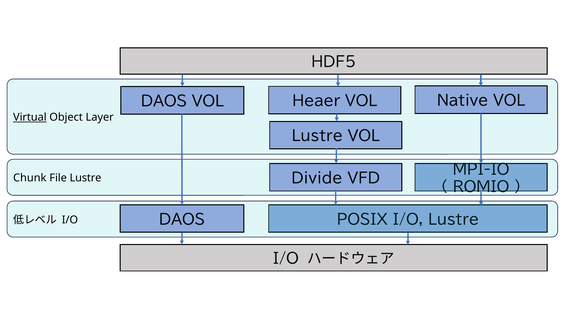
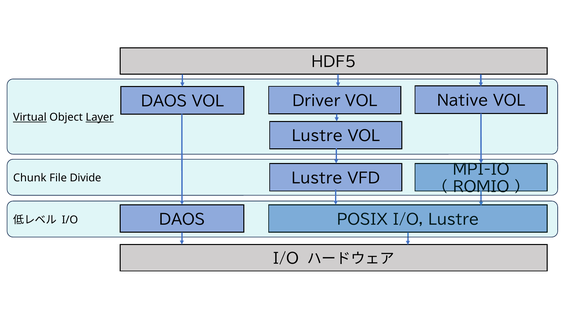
Heaer: Heaer -> Driver
Layer underline: none -> present
Divide at (317, 178): Divide -> Lustre
File Lustre: Lustre -> Divide
